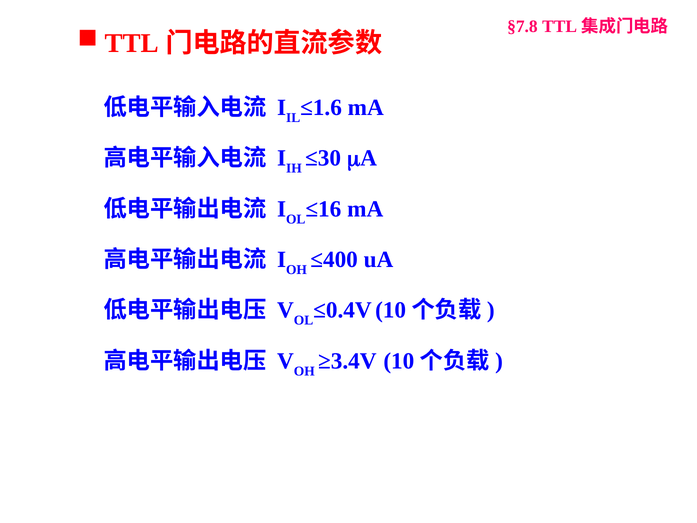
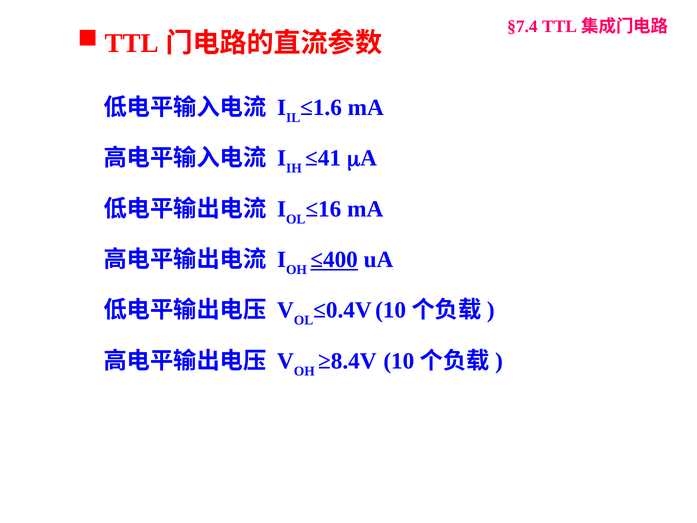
§7.8: §7.8 -> §7.4
≤30: ≤30 -> ≤41
≤400 underline: none -> present
≥3.4V: ≥3.4V -> ≥8.4V
